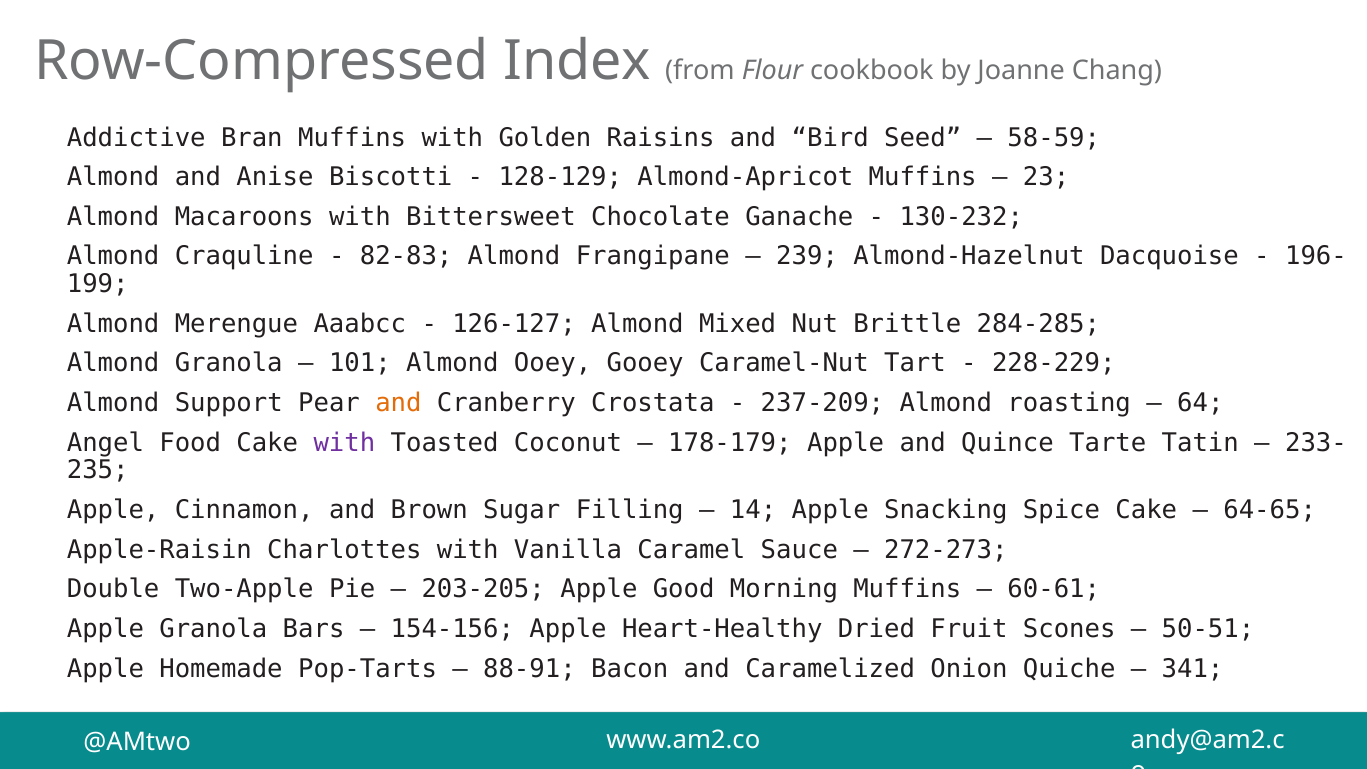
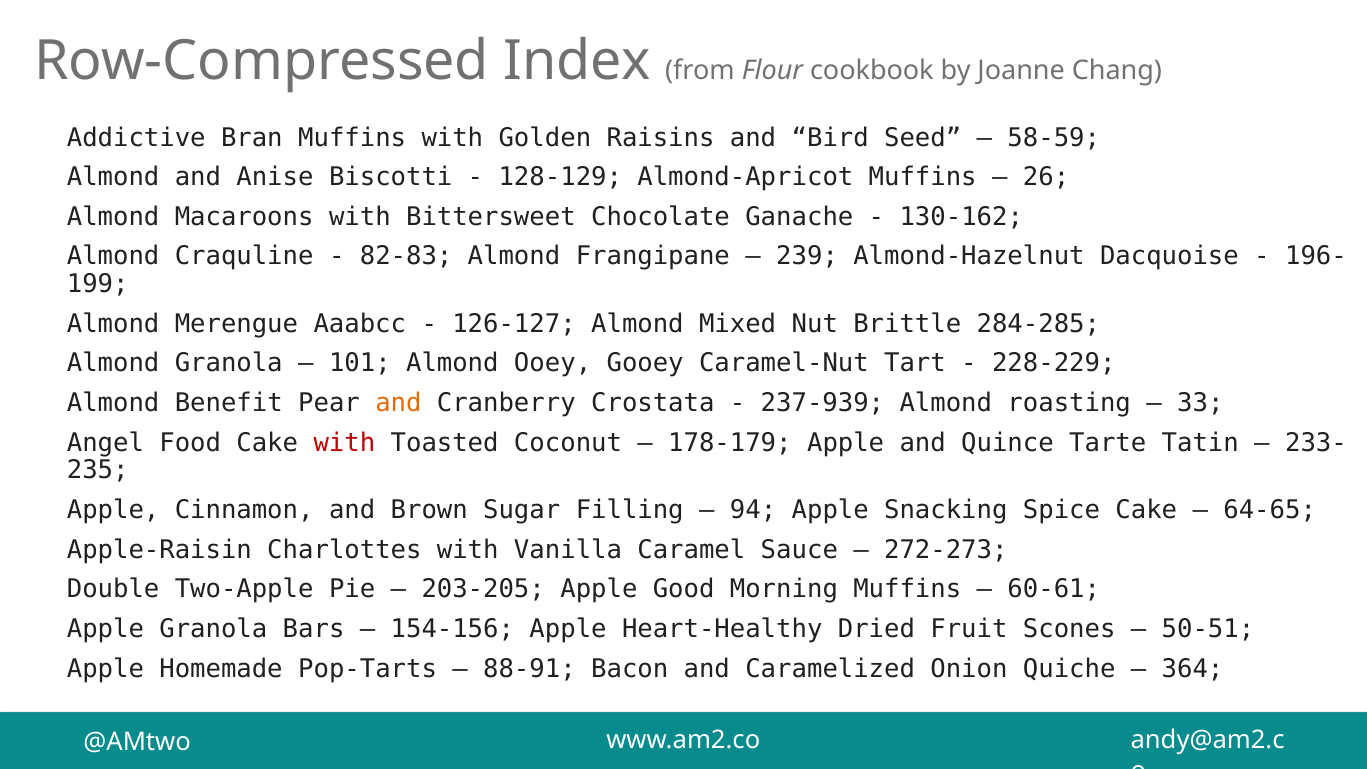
23: 23 -> 26
130-232: 130-232 -> 130-162
Support: Support -> Benefit
237-209: 237-209 -> 237-939
64: 64 -> 33
with at (344, 443) colour: purple -> red
14: 14 -> 94
341: 341 -> 364
